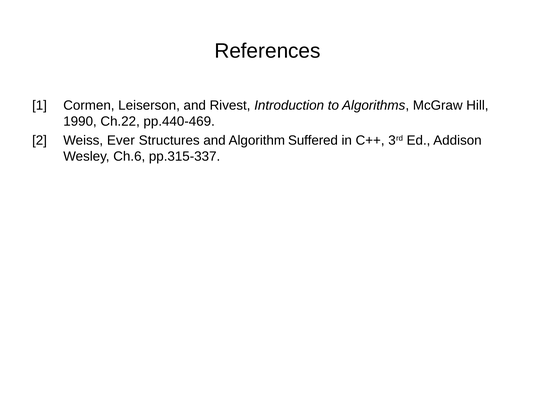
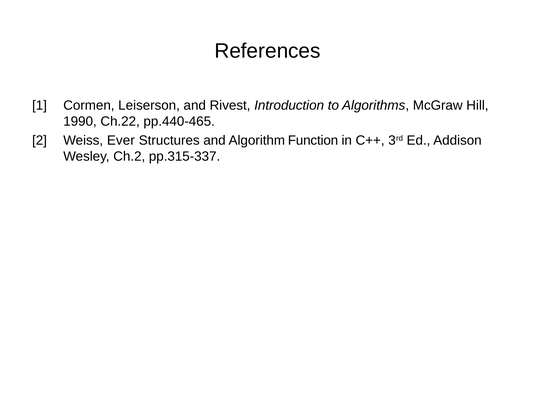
pp.440-469: pp.440-469 -> pp.440-465
Suffered: Suffered -> Function
Ch.6: Ch.6 -> Ch.2
